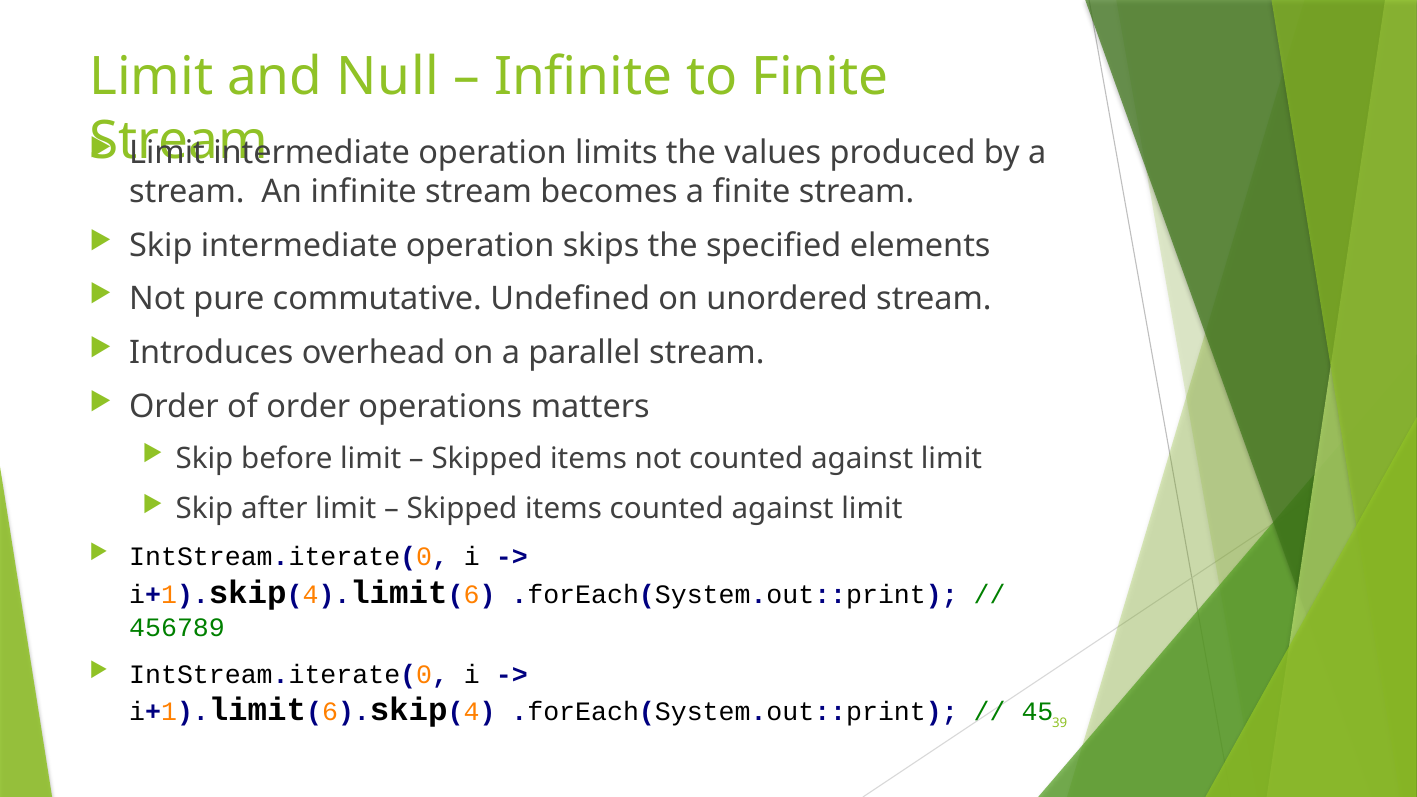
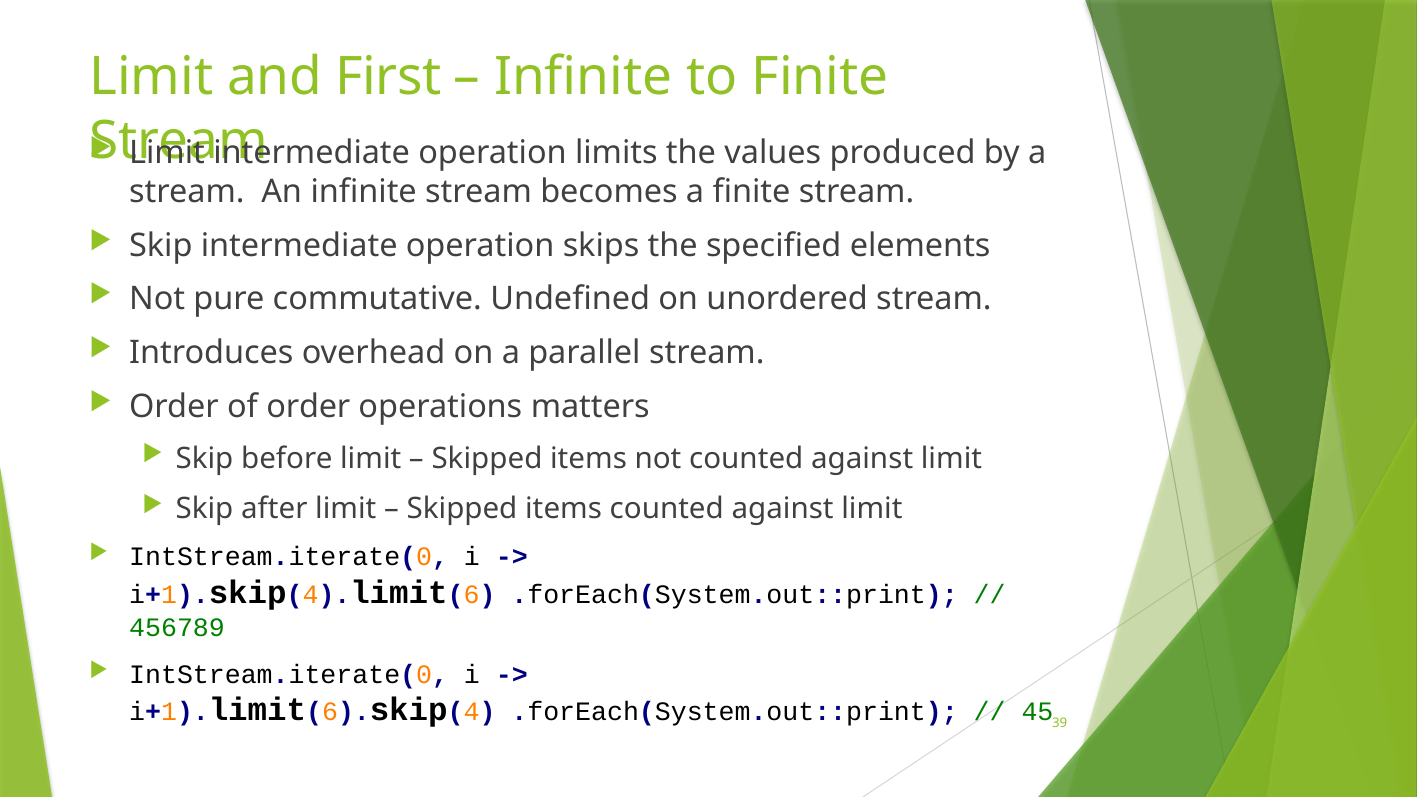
Null: Null -> First
